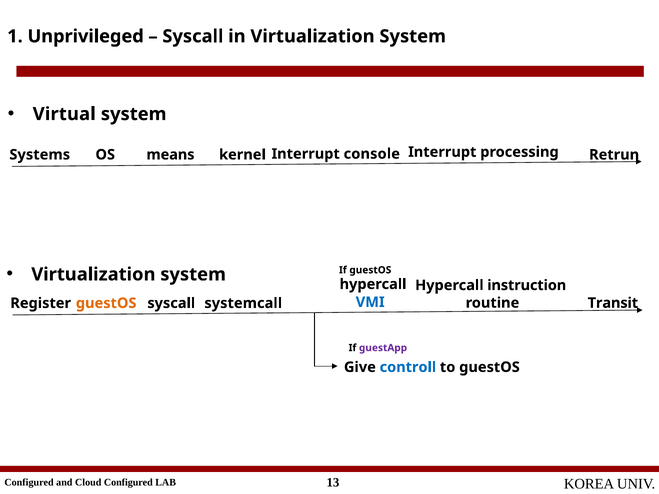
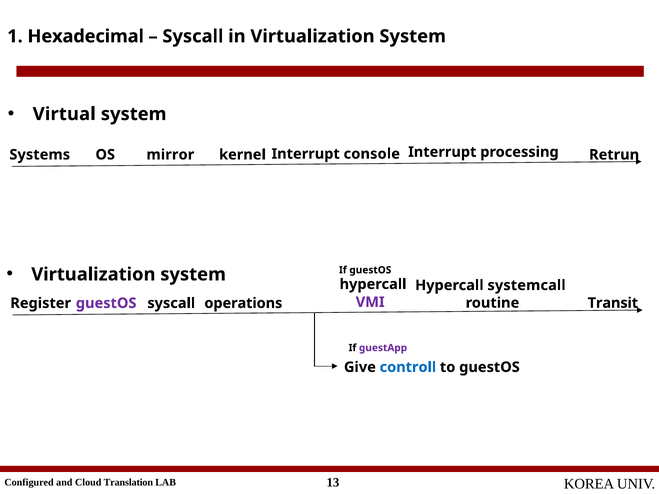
Unprivileged: Unprivileged -> Hexadecimal
means: means -> mirror
instruction: instruction -> systemcall
VMI colour: blue -> purple
guestOS at (106, 303) colour: orange -> purple
systemcall: systemcall -> operations
Cloud Configured: Configured -> Translation
